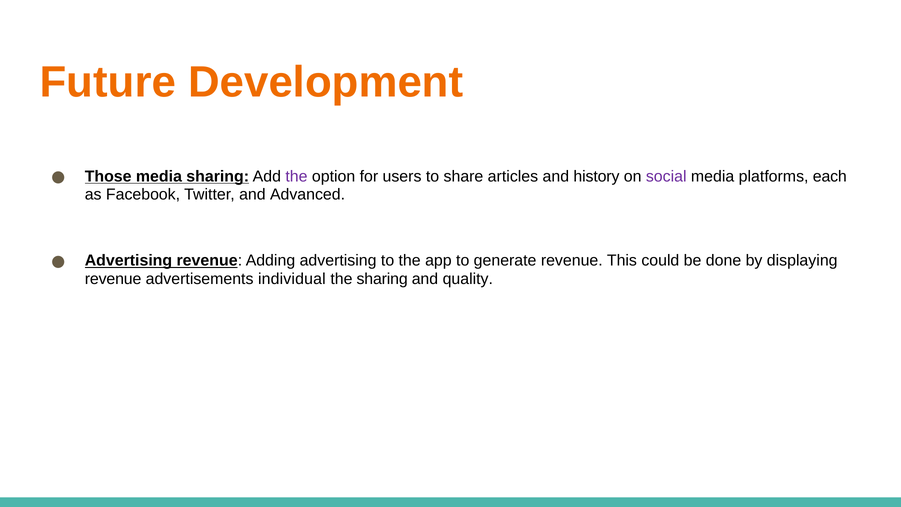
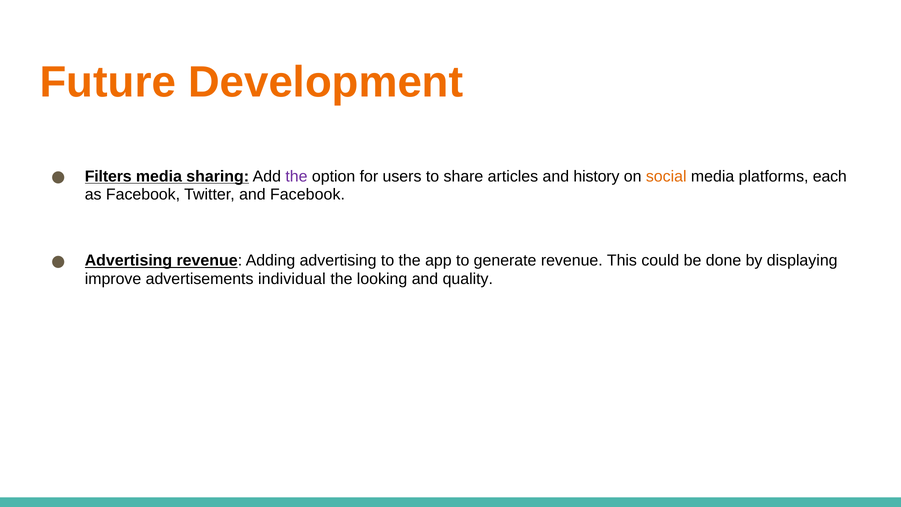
Those: Those -> Filters
social colour: purple -> orange
and Advanced: Advanced -> Facebook
revenue at (113, 279): revenue -> improve
the sharing: sharing -> looking
